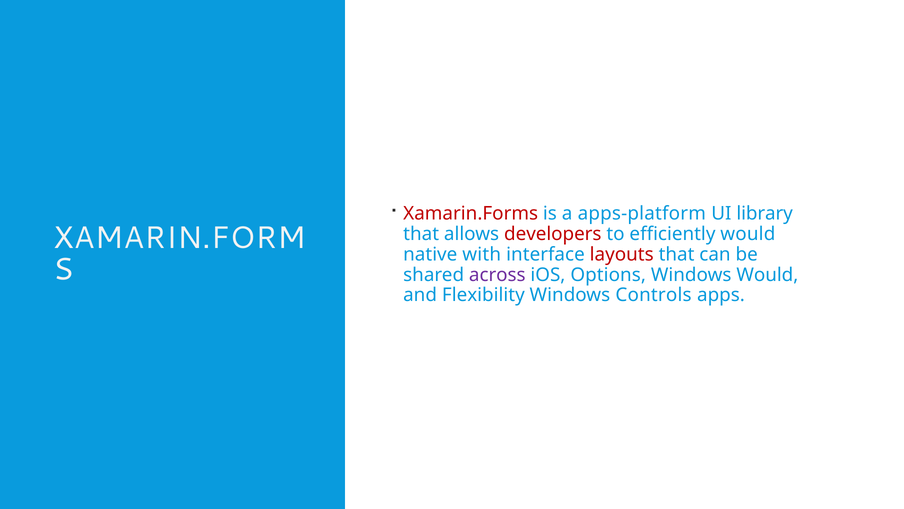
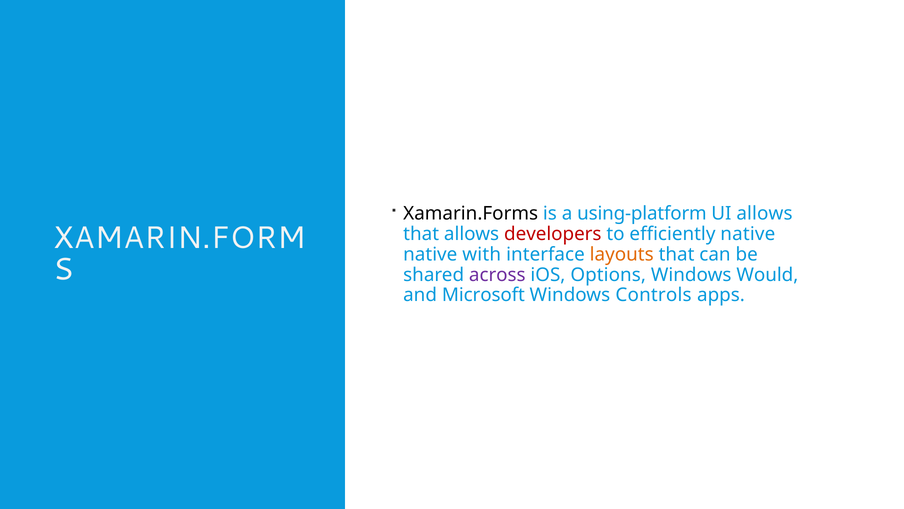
Xamarin.Forms colour: red -> black
apps-platform: apps-platform -> using-platform
UI library: library -> allows
efficiently would: would -> native
layouts colour: red -> orange
Flexibility: Flexibility -> Microsoft
